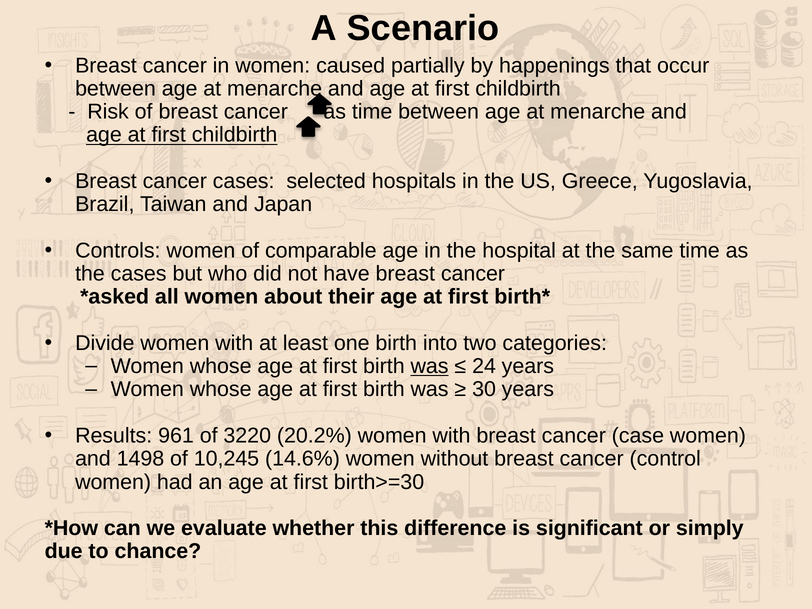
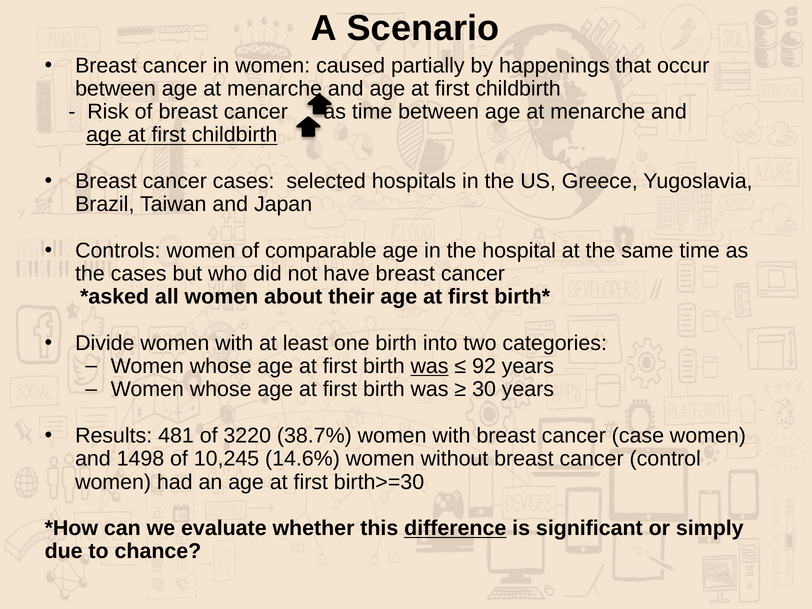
24: 24 -> 92
961: 961 -> 481
20.2%: 20.2% -> 38.7%
difference underline: none -> present
